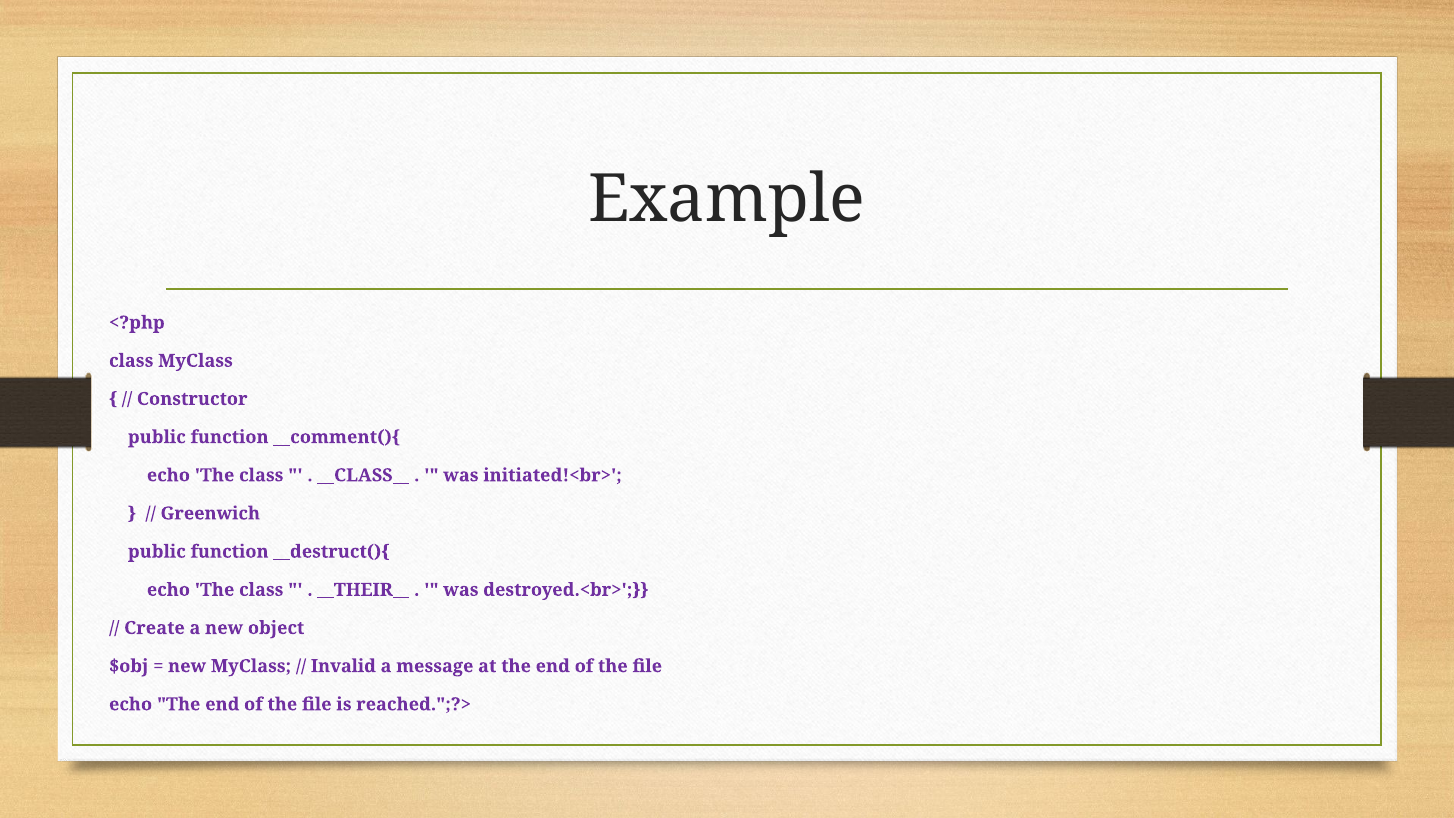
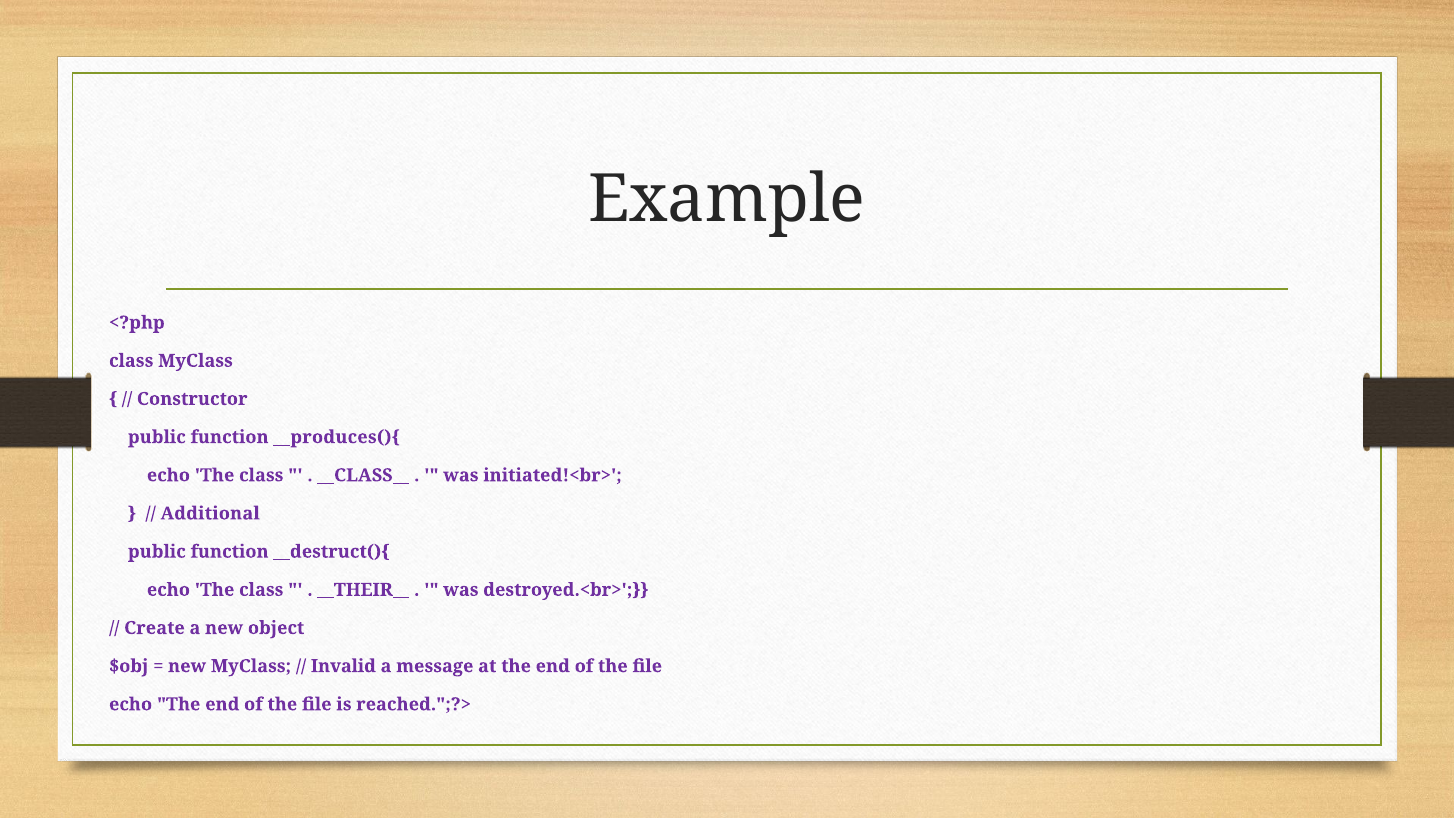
__comment(){: __comment(){ -> __produces(){
Greenwich: Greenwich -> Additional
